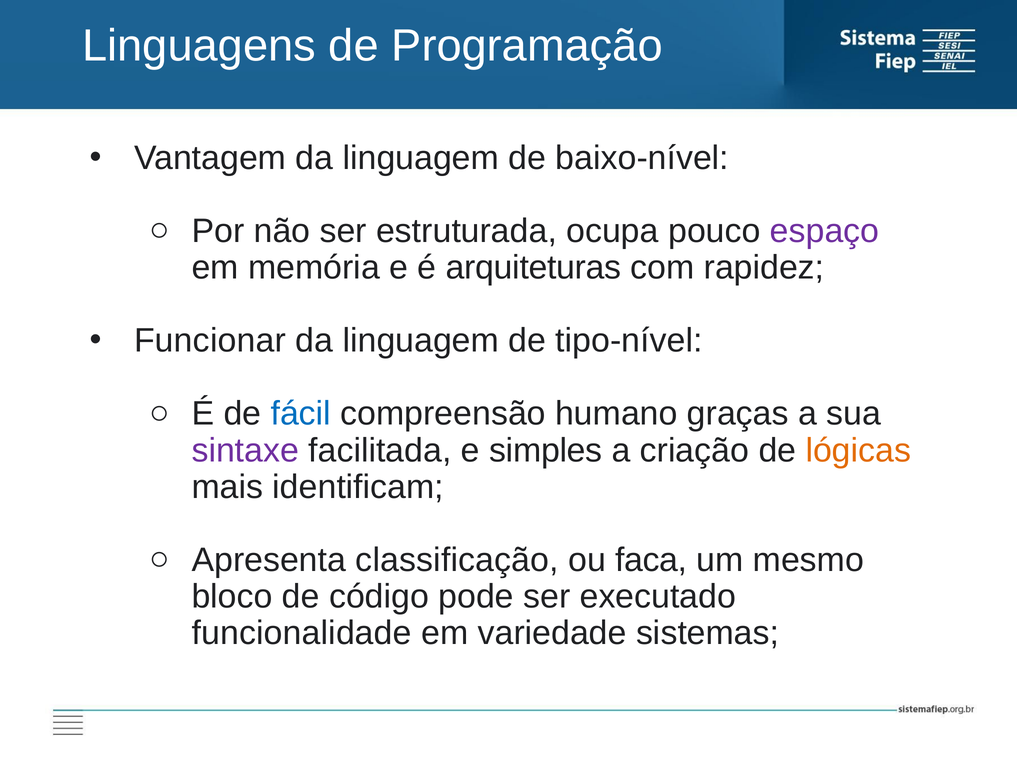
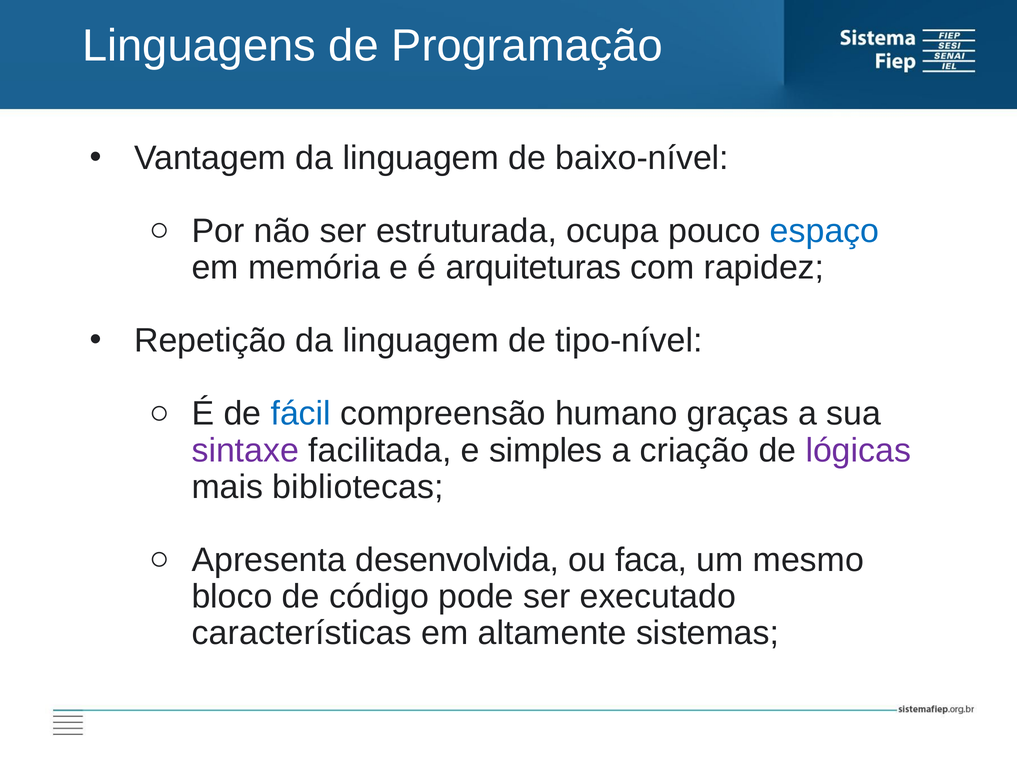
espaço colour: purple -> blue
Funcionar: Funcionar -> Repetição
lógicas colour: orange -> purple
identificam: identificam -> bibliotecas
classificação: classificação -> desenvolvida
funcionalidade: funcionalidade -> características
variedade: variedade -> altamente
